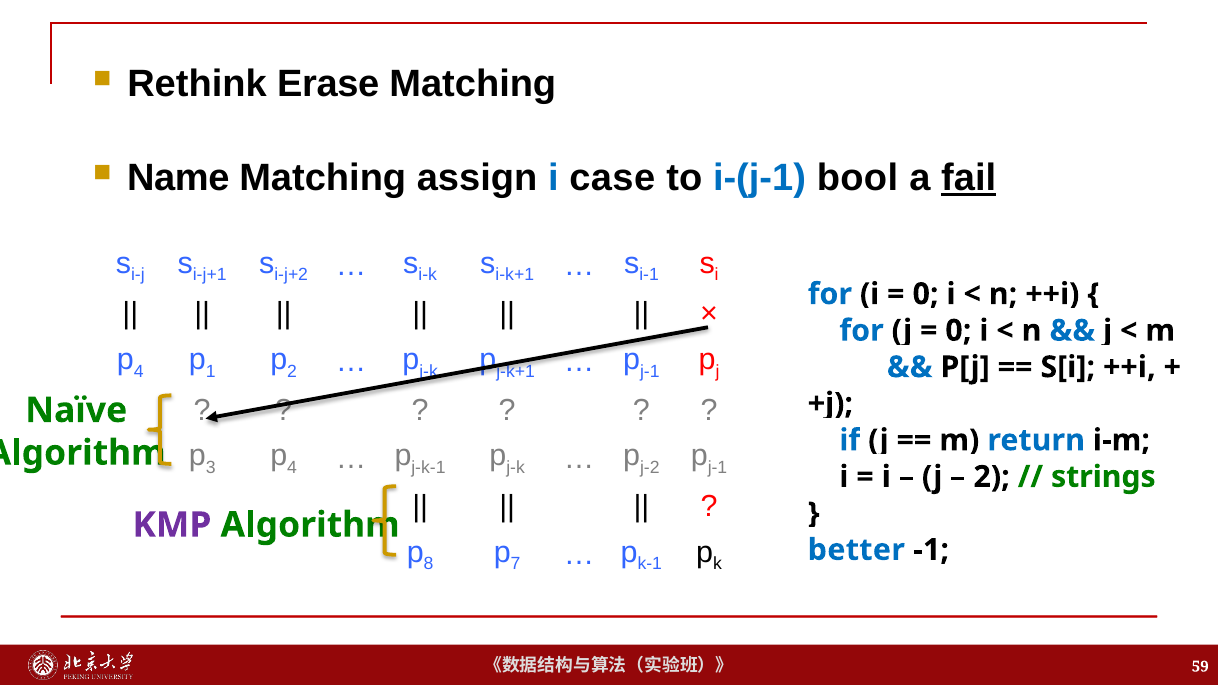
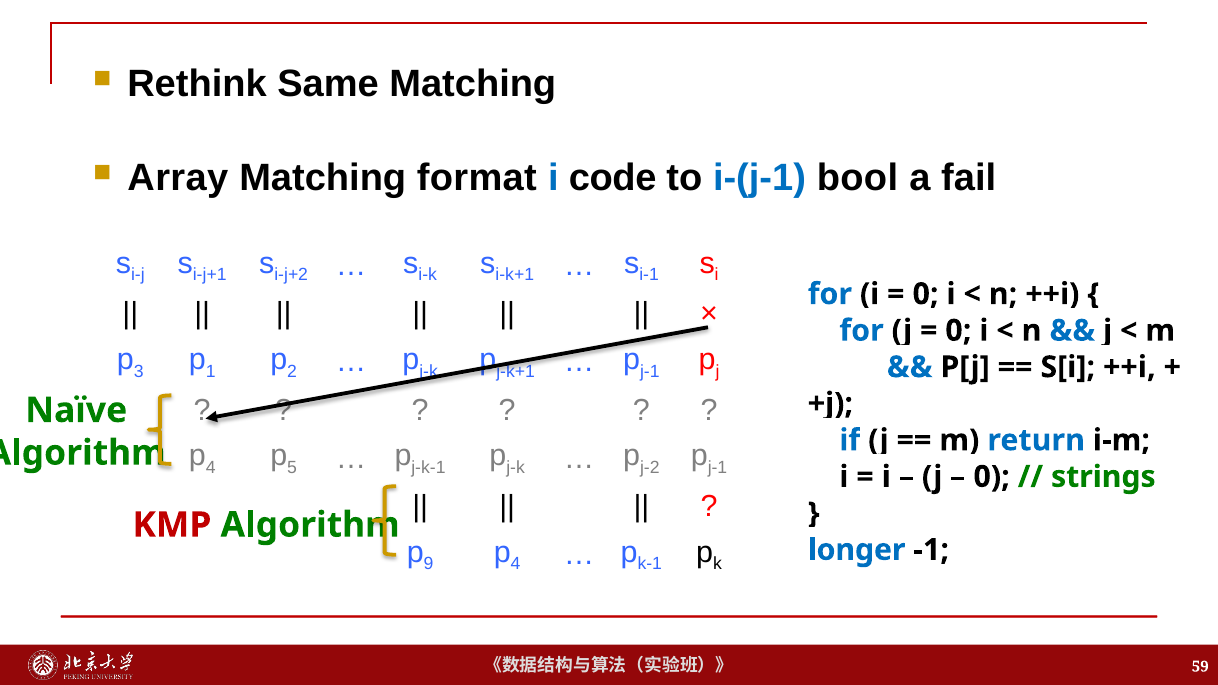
Erase: Erase -> Same
Name: Name -> Array
assign: assign -> format
case: case -> code
fail underline: present -> none
4 at (139, 371): 4 -> 3
3 at (211, 468): 3 -> 4
4 at (292, 468): 4 -> 5
2 at (992, 477): 2 -> 0
KMP colour: purple -> red
8: 8 -> 9
7 at (516, 564): 7 -> 4
better: better -> longer
